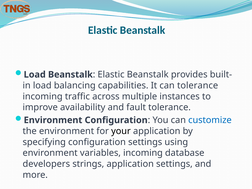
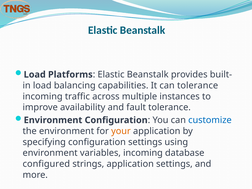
Load Beanstalk: Beanstalk -> Platforms
your colour: black -> orange
developers: developers -> configured
